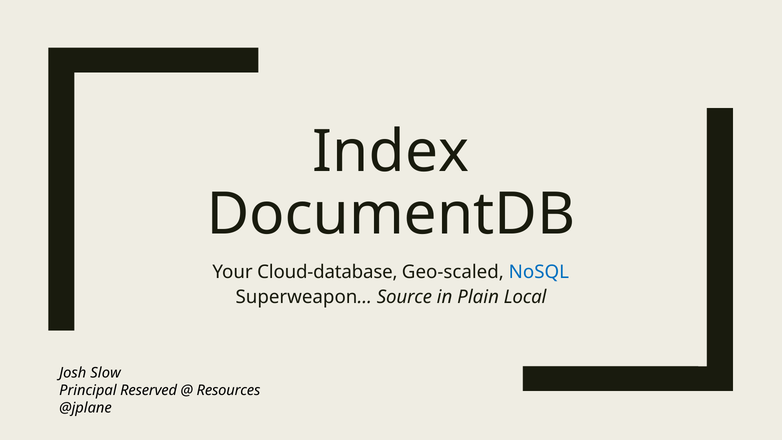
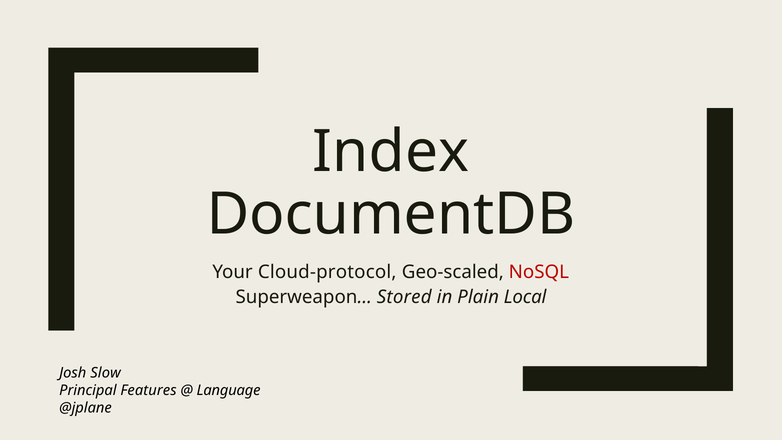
Cloud-database: Cloud-database -> Cloud-protocol
NoSQL colour: blue -> red
Source: Source -> Stored
Reserved: Reserved -> Features
Resources: Resources -> Language
